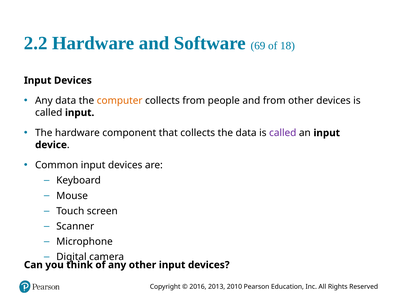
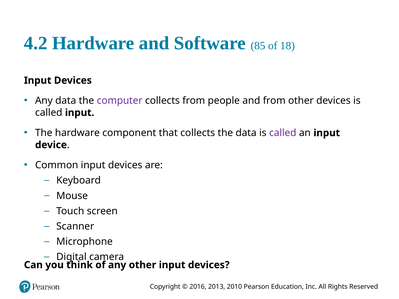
2.2: 2.2 -> 4.2
69: 69 -> 85
computer colour: orange -> purple
